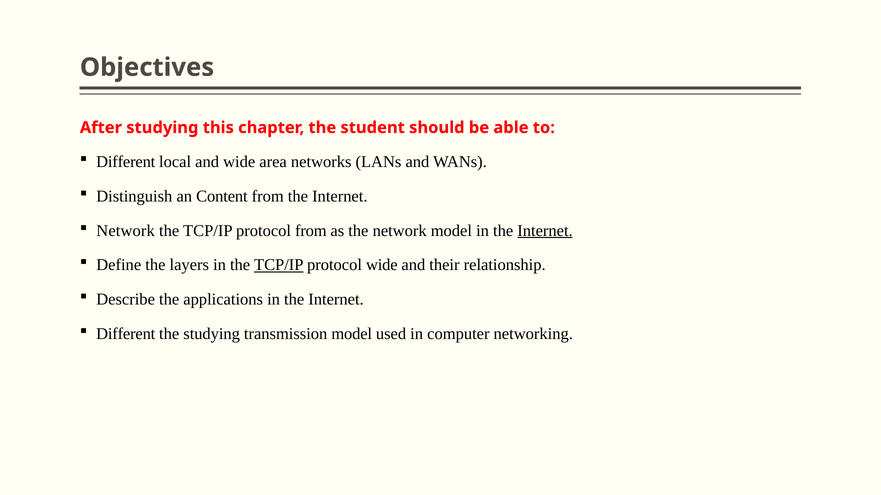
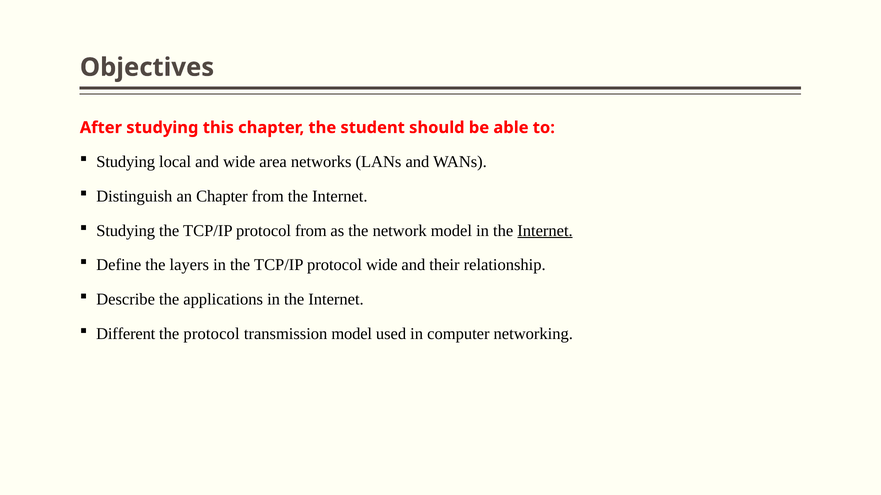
Different at (126, 162): Different -> Studying
an Content: Content -> Chapter
Network at (126, 231): Network -> Studying
TCP/IP at (279, 265) underline: present -> none
the studying: studying -> protocol
